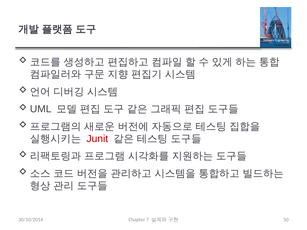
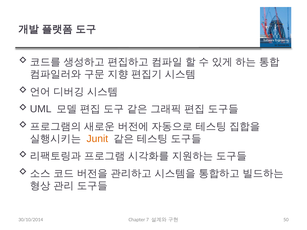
Junit colour: red -> orange
